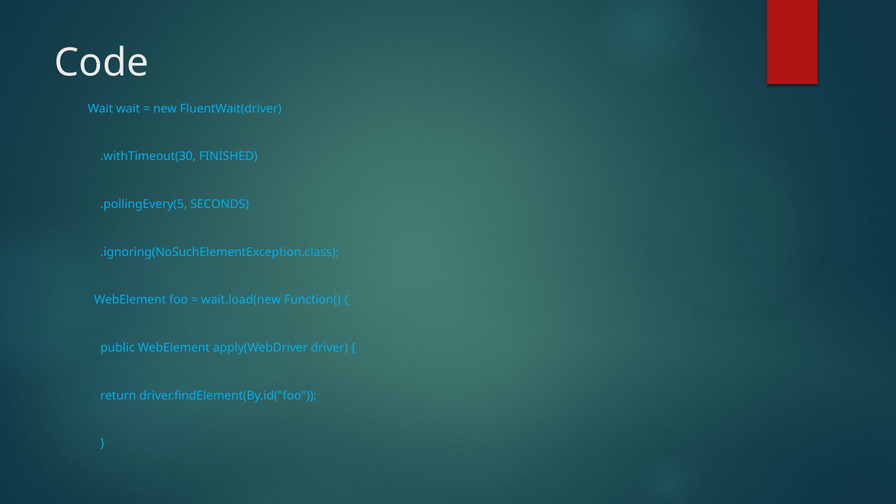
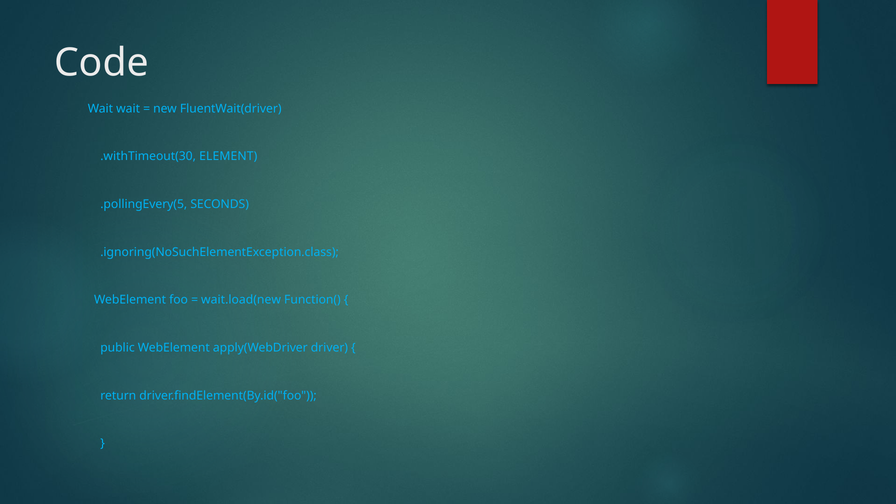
FINISHED: FINISHED -> ELEMENT
